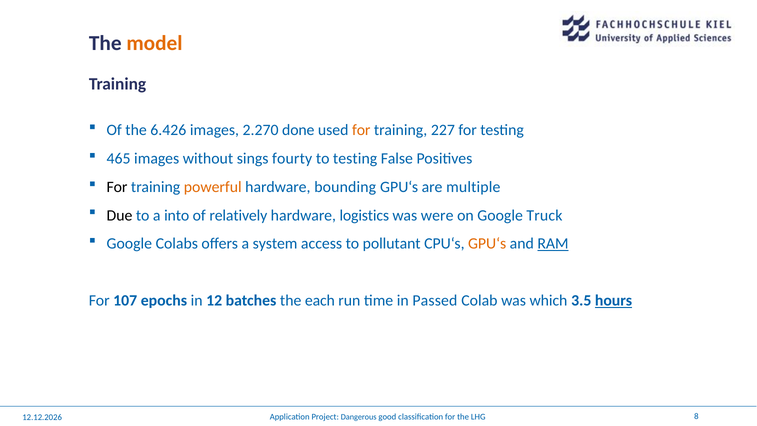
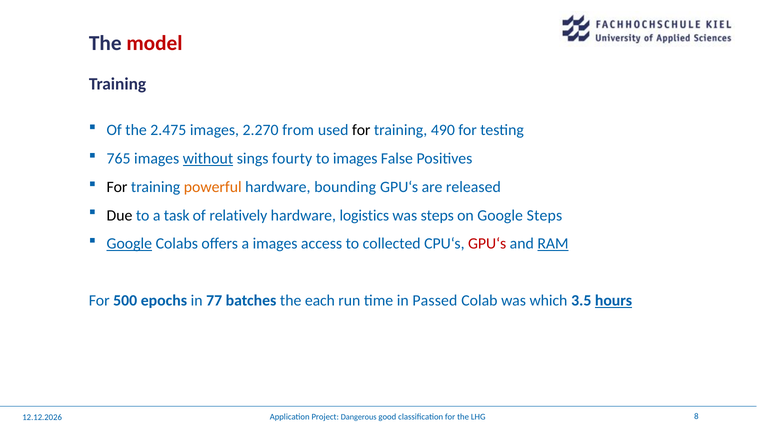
model colour: orange -> red
6.426: 6.426 -> 2.475
done: done -> from
for at (361, 130) colour: orange -> black
227: 227 -> 490
465: 465 -> 765
without underline: none -> present
to testing: testing -> images
multiple: multiple -> released
into: into -> task
was were: were -> steps
Google Truck: Truck -> Steps
Google at (129, 244) underline: none -> present
a system: system -> images
pollutant: pollutant -> collected
GPU‘s at (487, 244) colour: orange -> red
107: 107 -> 500
12: 12 -> 77
